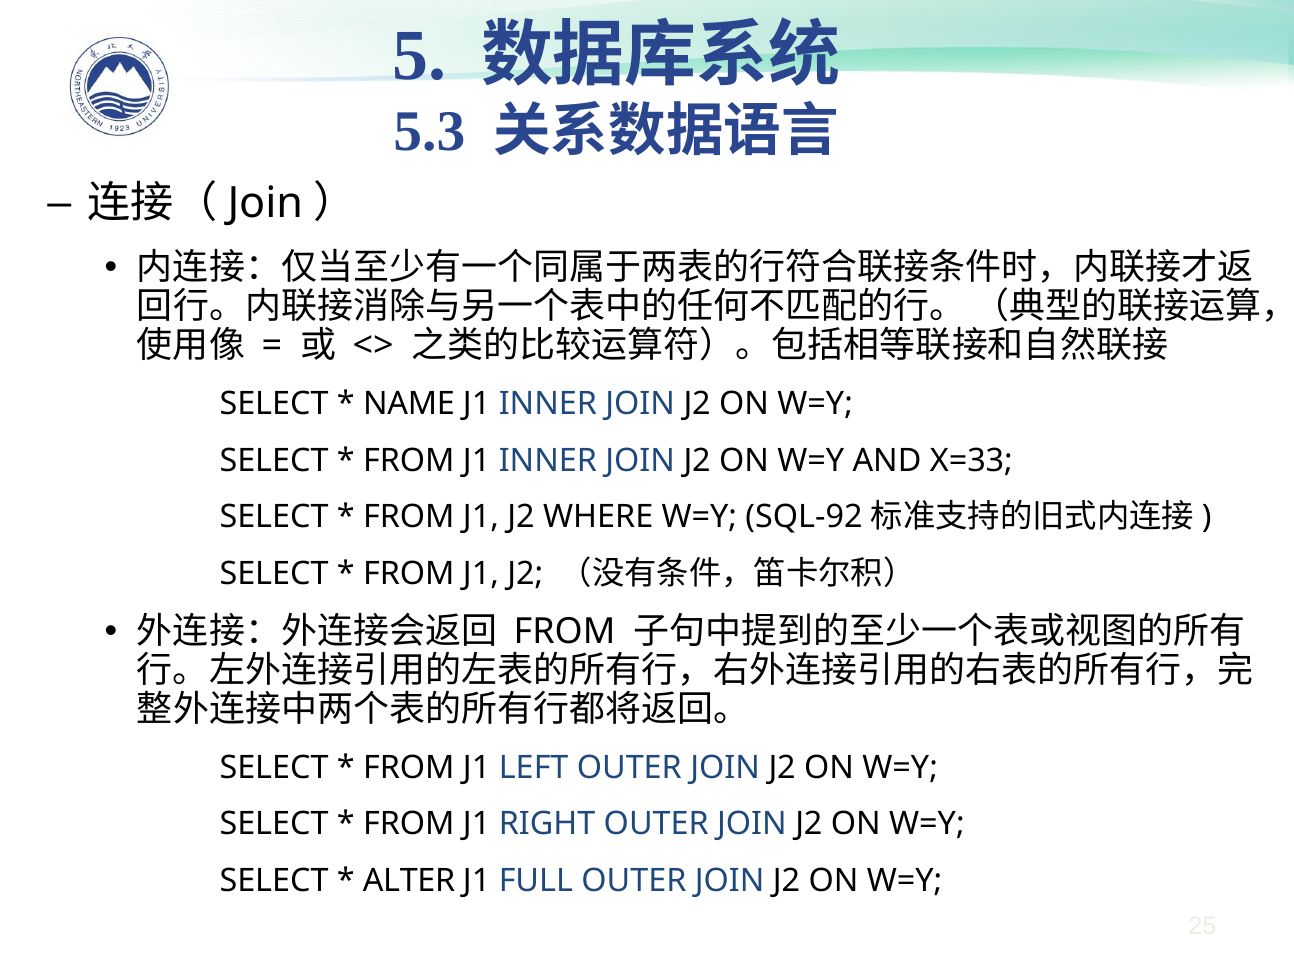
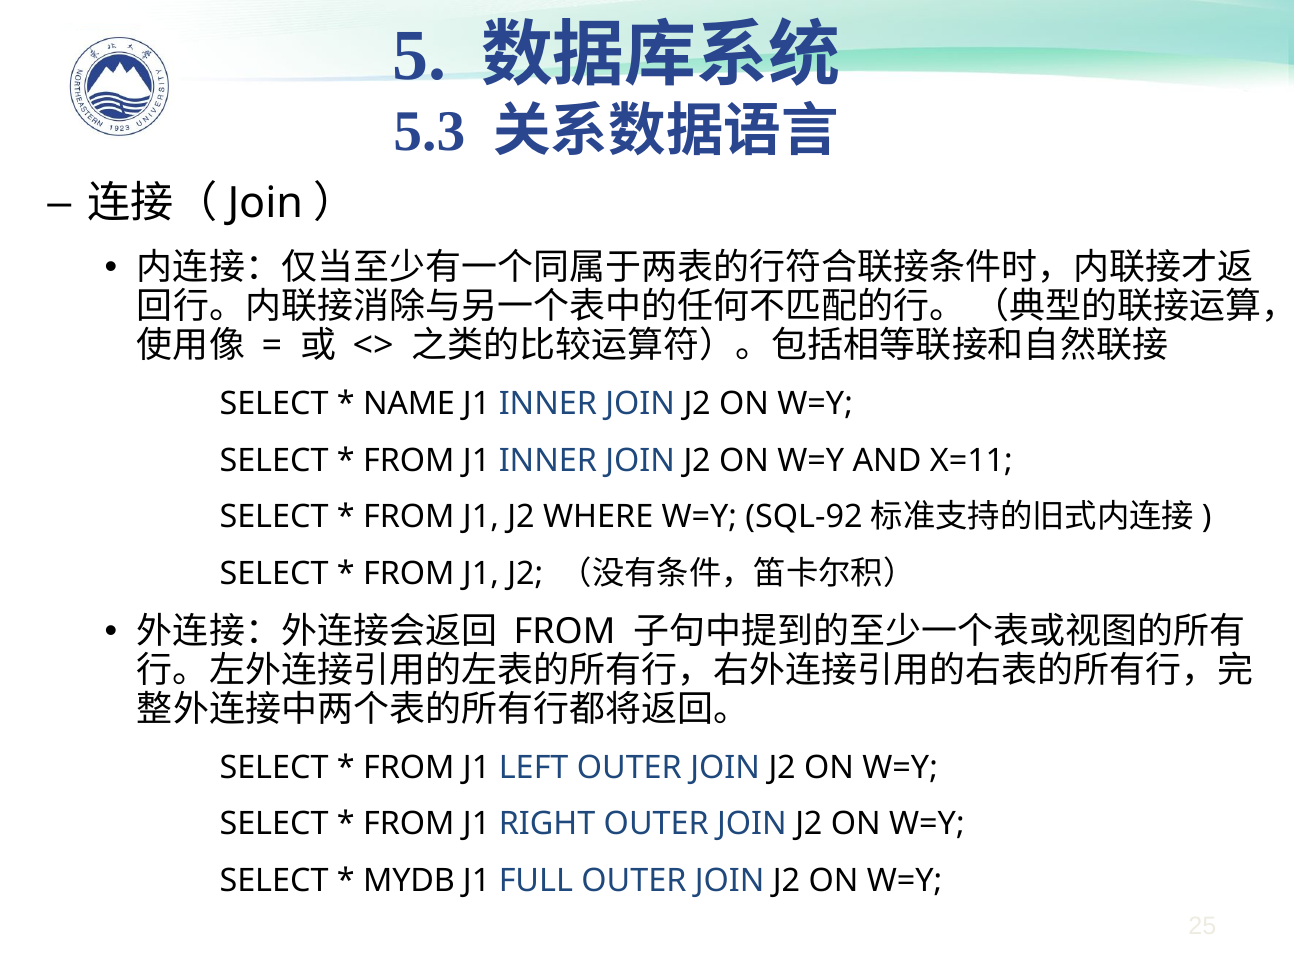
X=33: X=33 -> X=11
ALTER: ALTER -> MYDB
